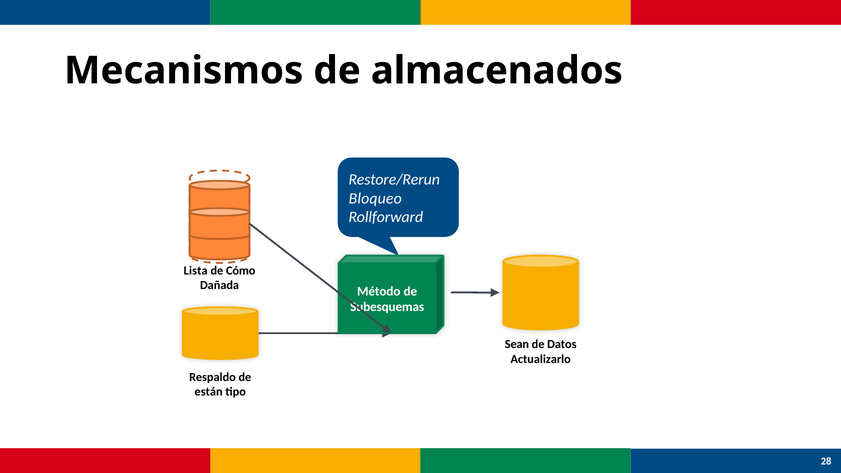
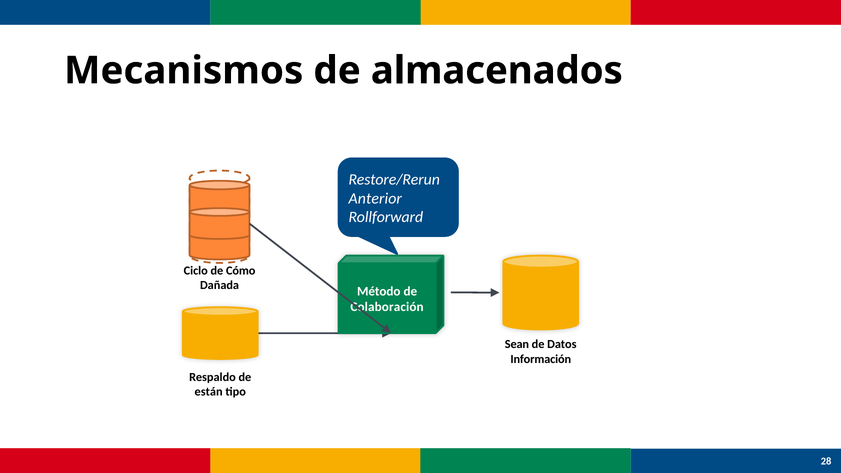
Bloqueo: Bloqueo -> Anterior
Lista: Lista -> Ciclo
Subesquemas: Subesquemas -> Colaboración
Actualizarlo: Actualizarlo -> Información
